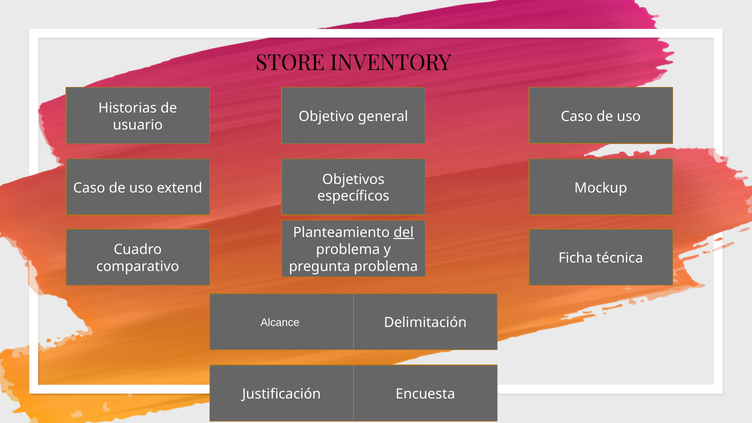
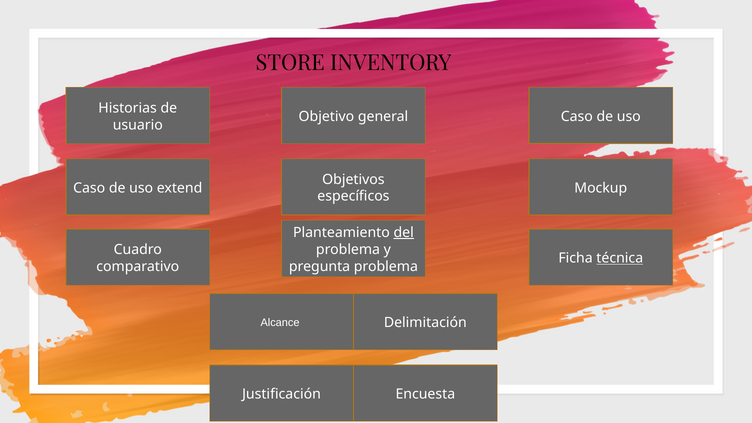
técnica underline: none -> present
